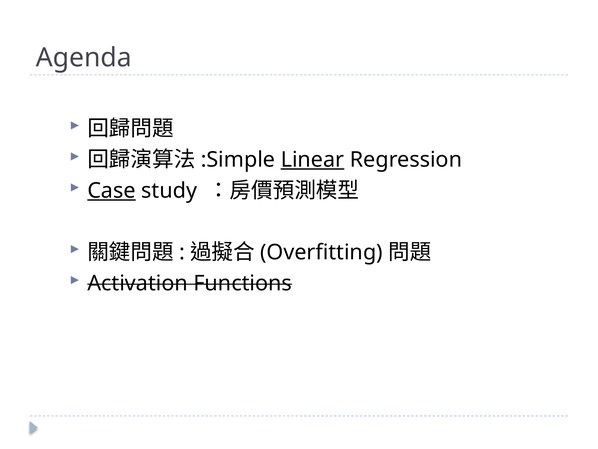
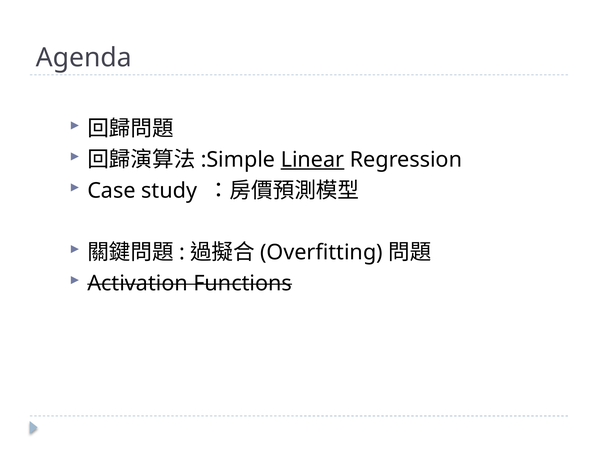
Case underline: present -> none
